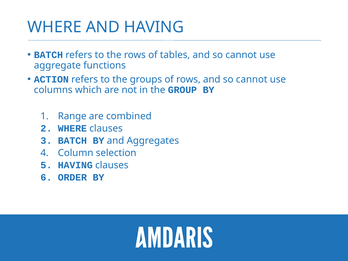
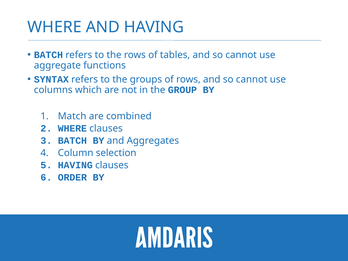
ACTION: ACTION -> SYNTAX
Range: Range -> Match
